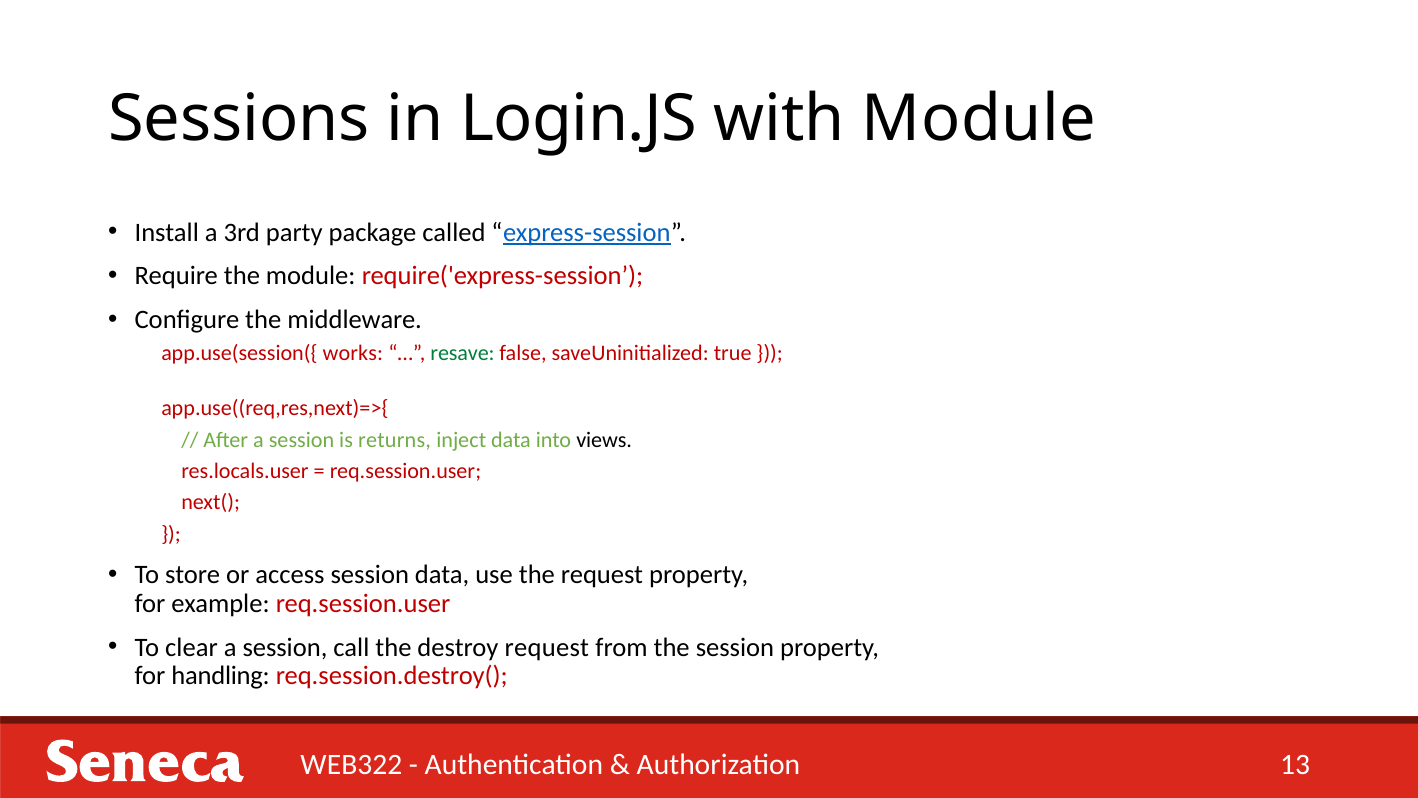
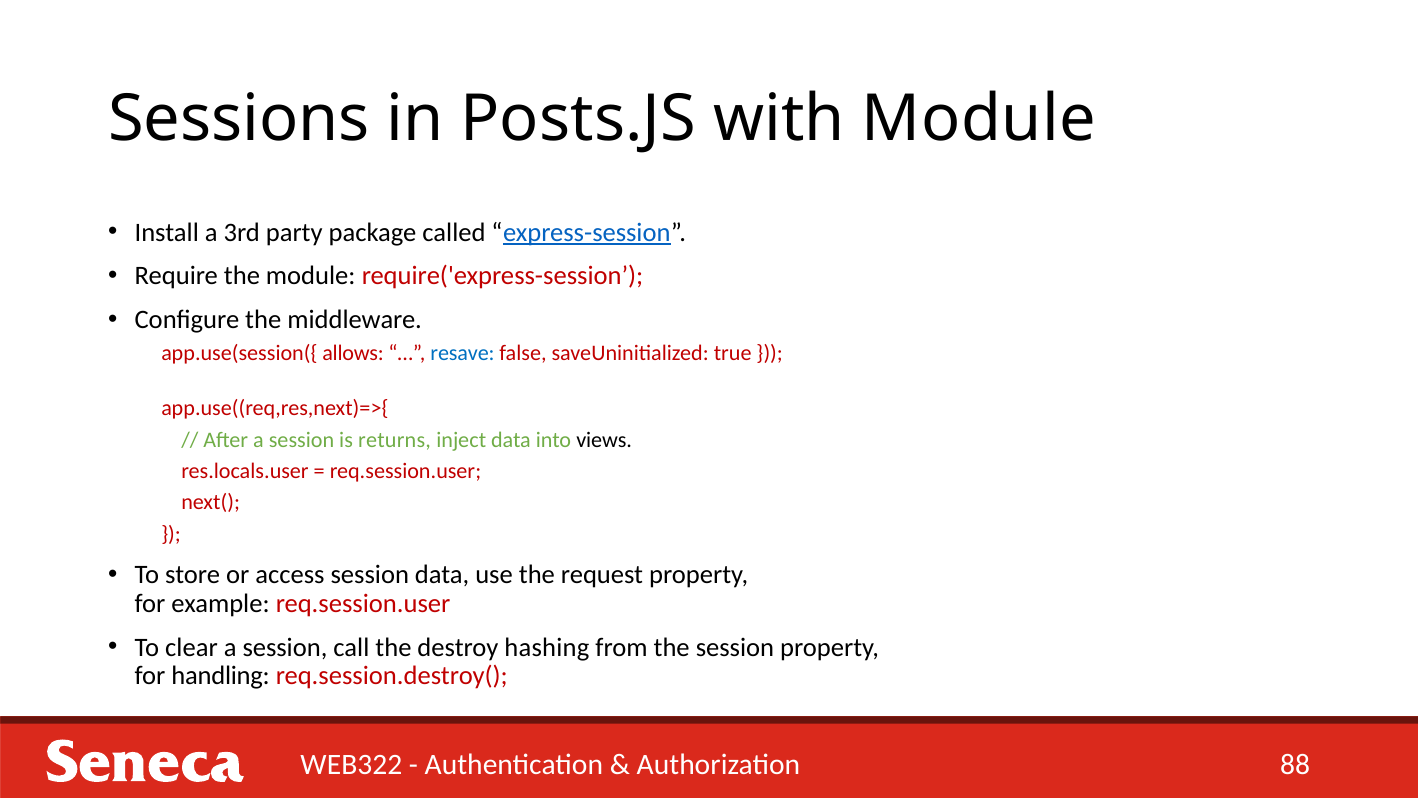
Login.JS: Login.JS -> Posts.JS
works: works -> allows
resave colour: green -> blue
destroy request: request -> hashing
13: 13 -> 88
